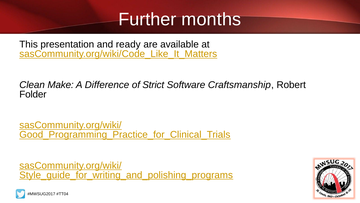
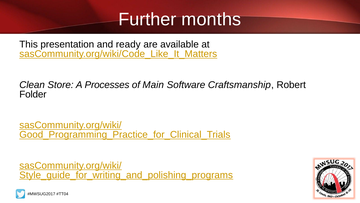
Make: Make -> Store
Difference: Difference -> Processes
Strict: Strict -> Main
